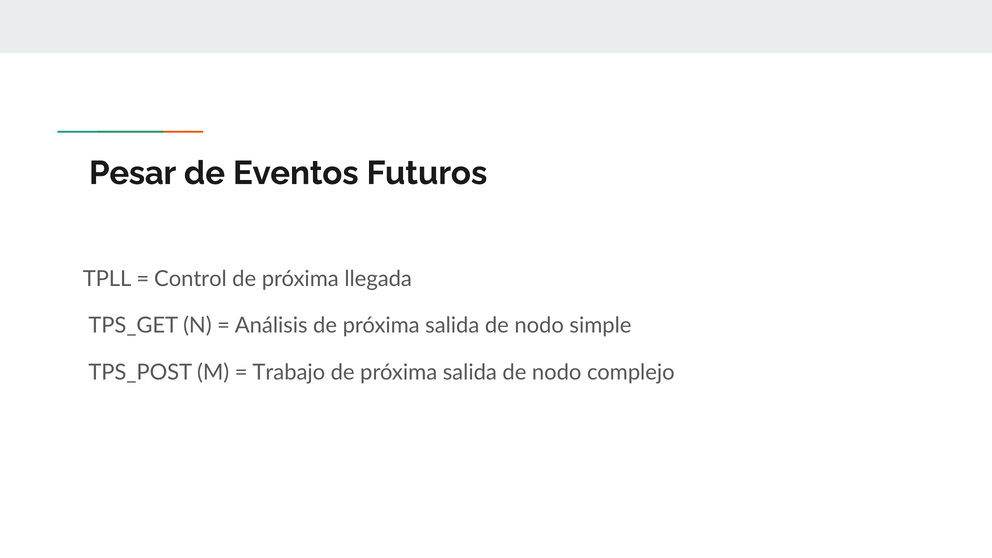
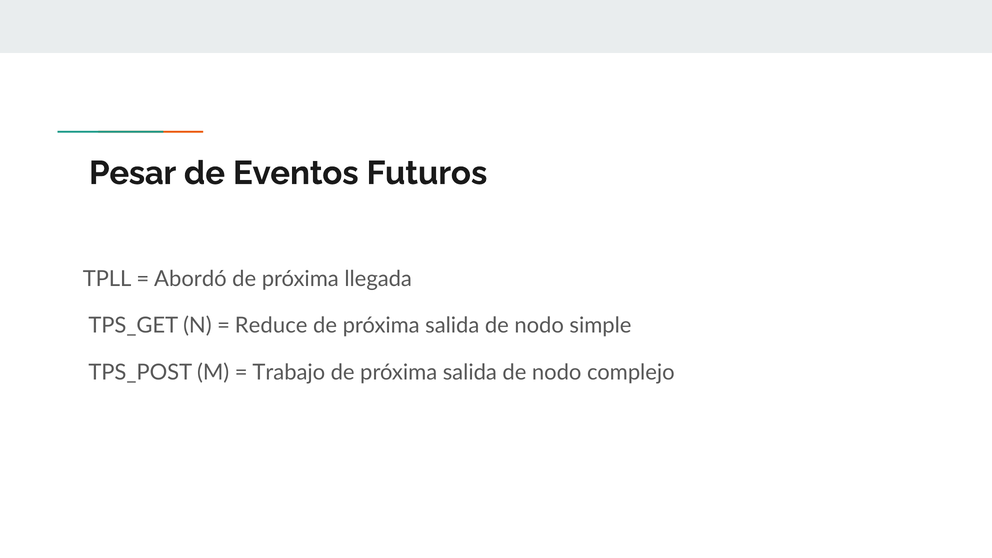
Control: Control -> Abordó
Análisis: Análisis -> Reduce
